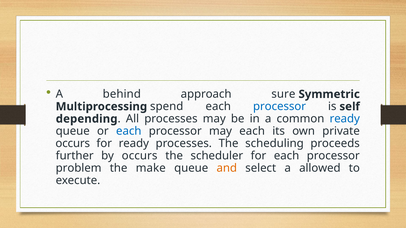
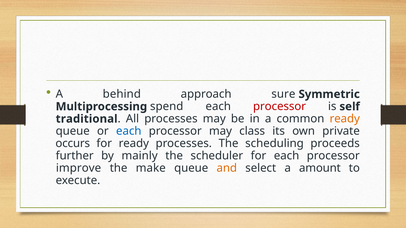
processor at (280, 107) colour: blue -> red
depending: depending -> traditional
ready at (345, 119) colour: blue -> orange
may each: each -> class
by occurs: occurs -> mainly
problem: problem -> improve
allowed: allowed -> amount
